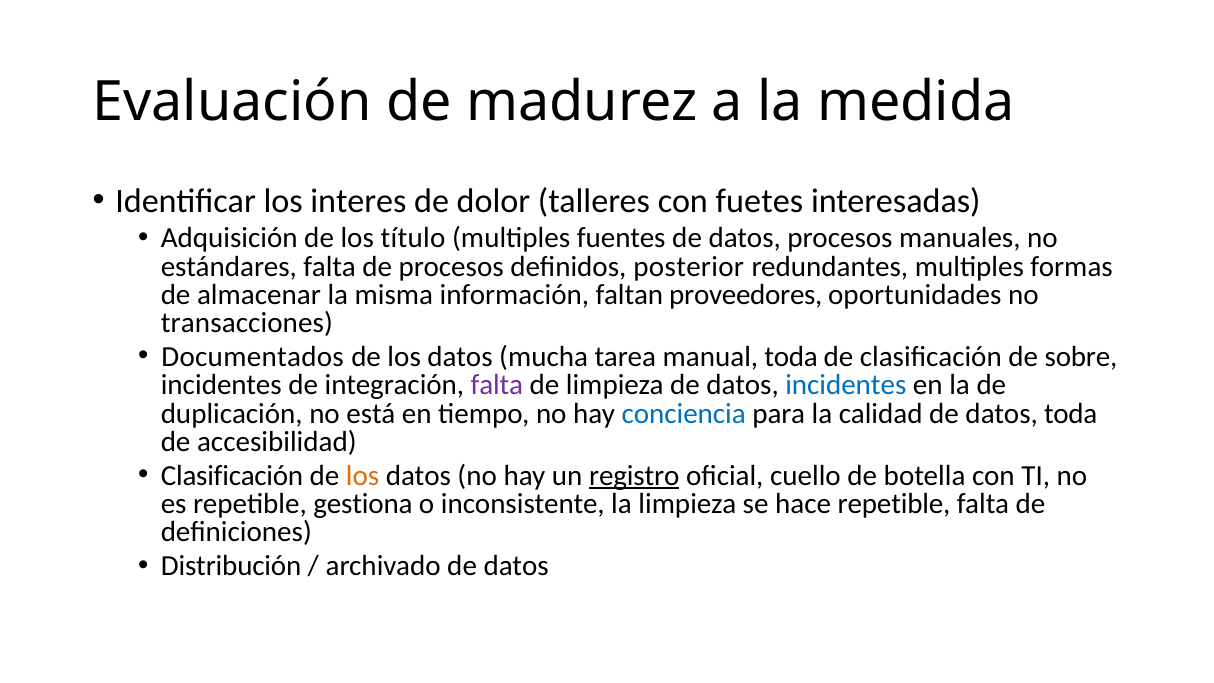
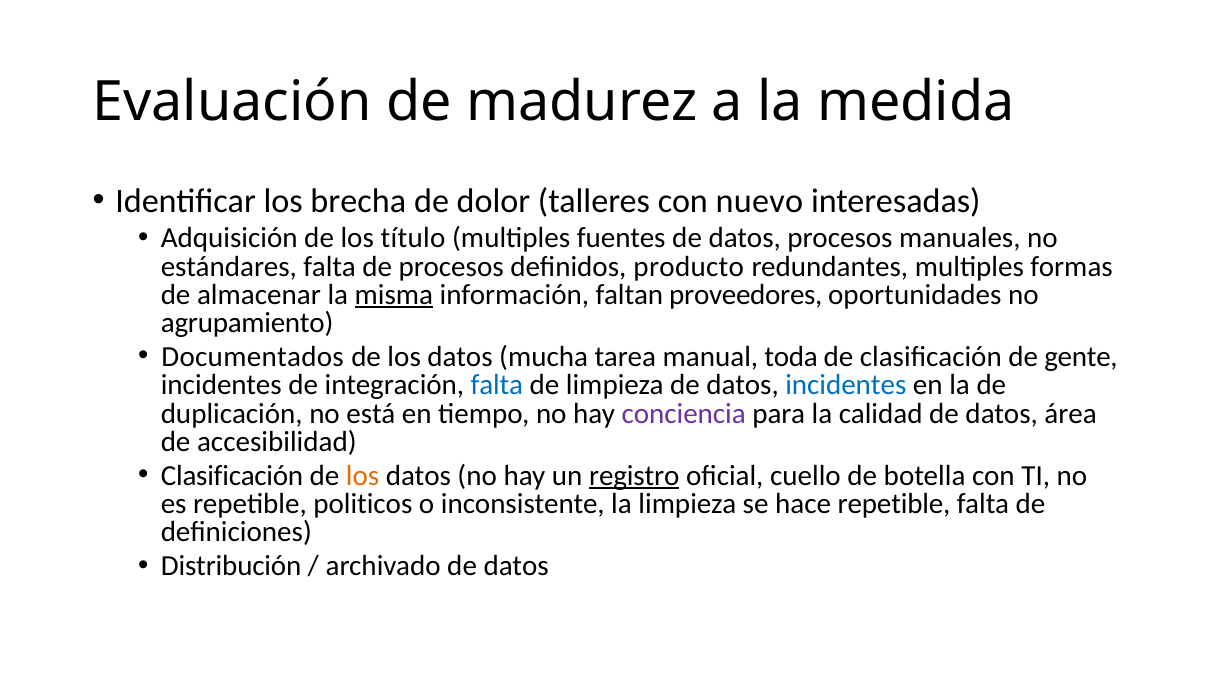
interes: interes -> brecha
fuetes: fuetes -> nuevo
posterior: posterior -> producto
misma underline: none -> present
transacciones: transacciones -> agrupamiento
sobre: sobre -> gente
falta at (497, 385) colour: purple -> blue
conciencia colour: blue -> purple
datos toda: toda -> área
gestiona: gestiona -> politicos
